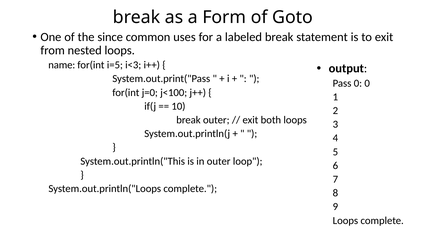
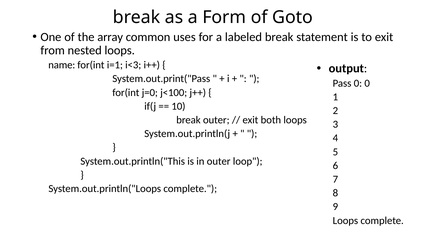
since: since -> array
i=5: i=5 -> i=1
